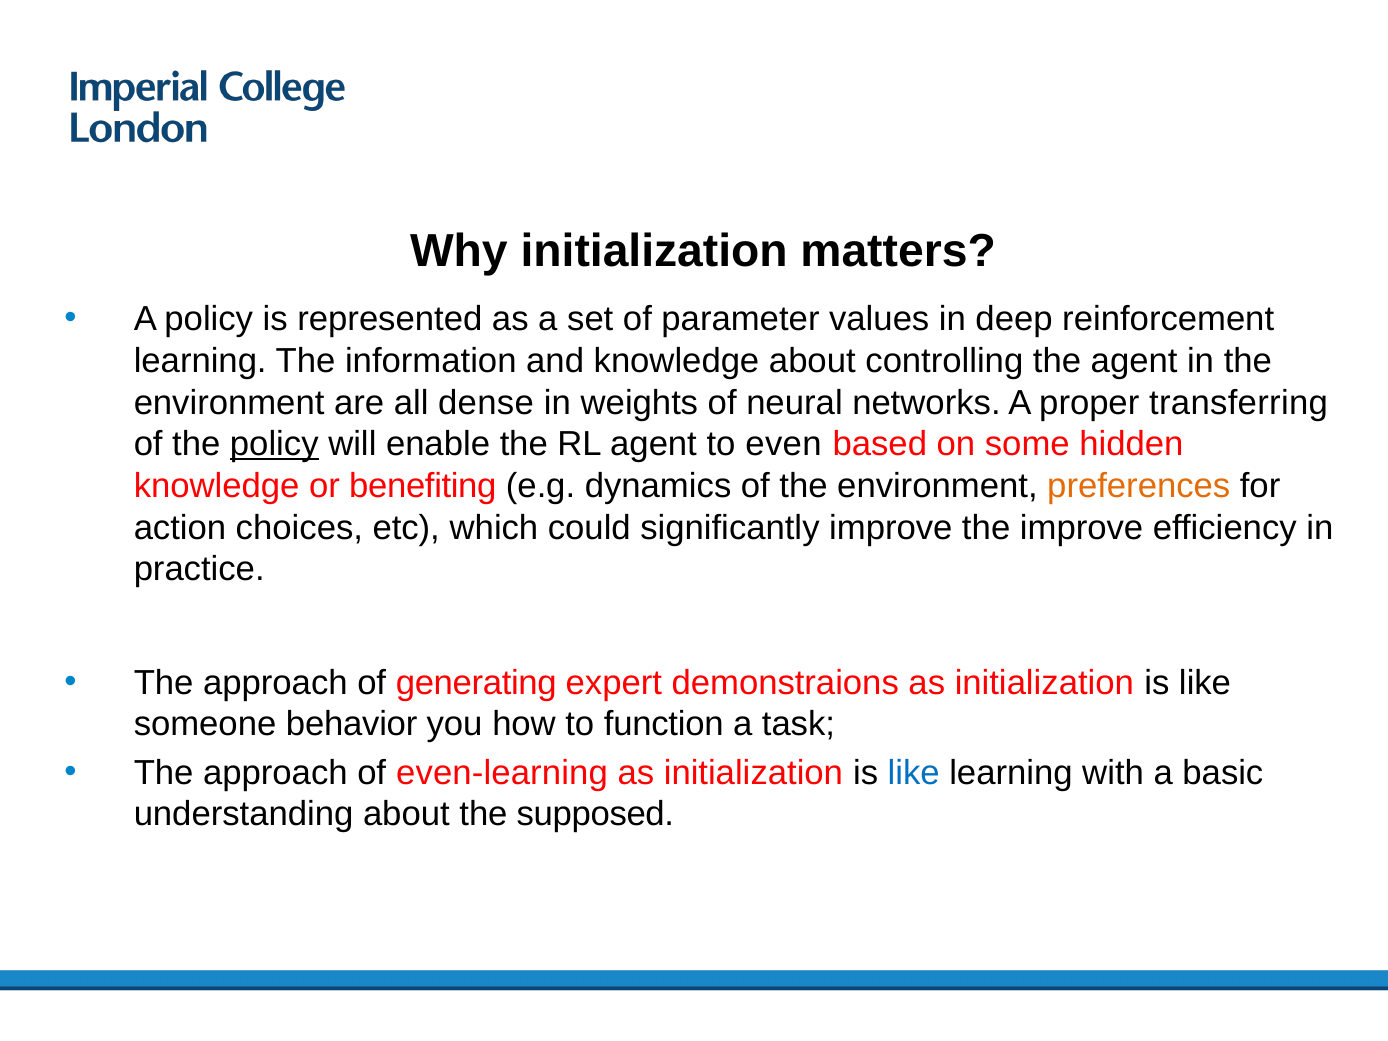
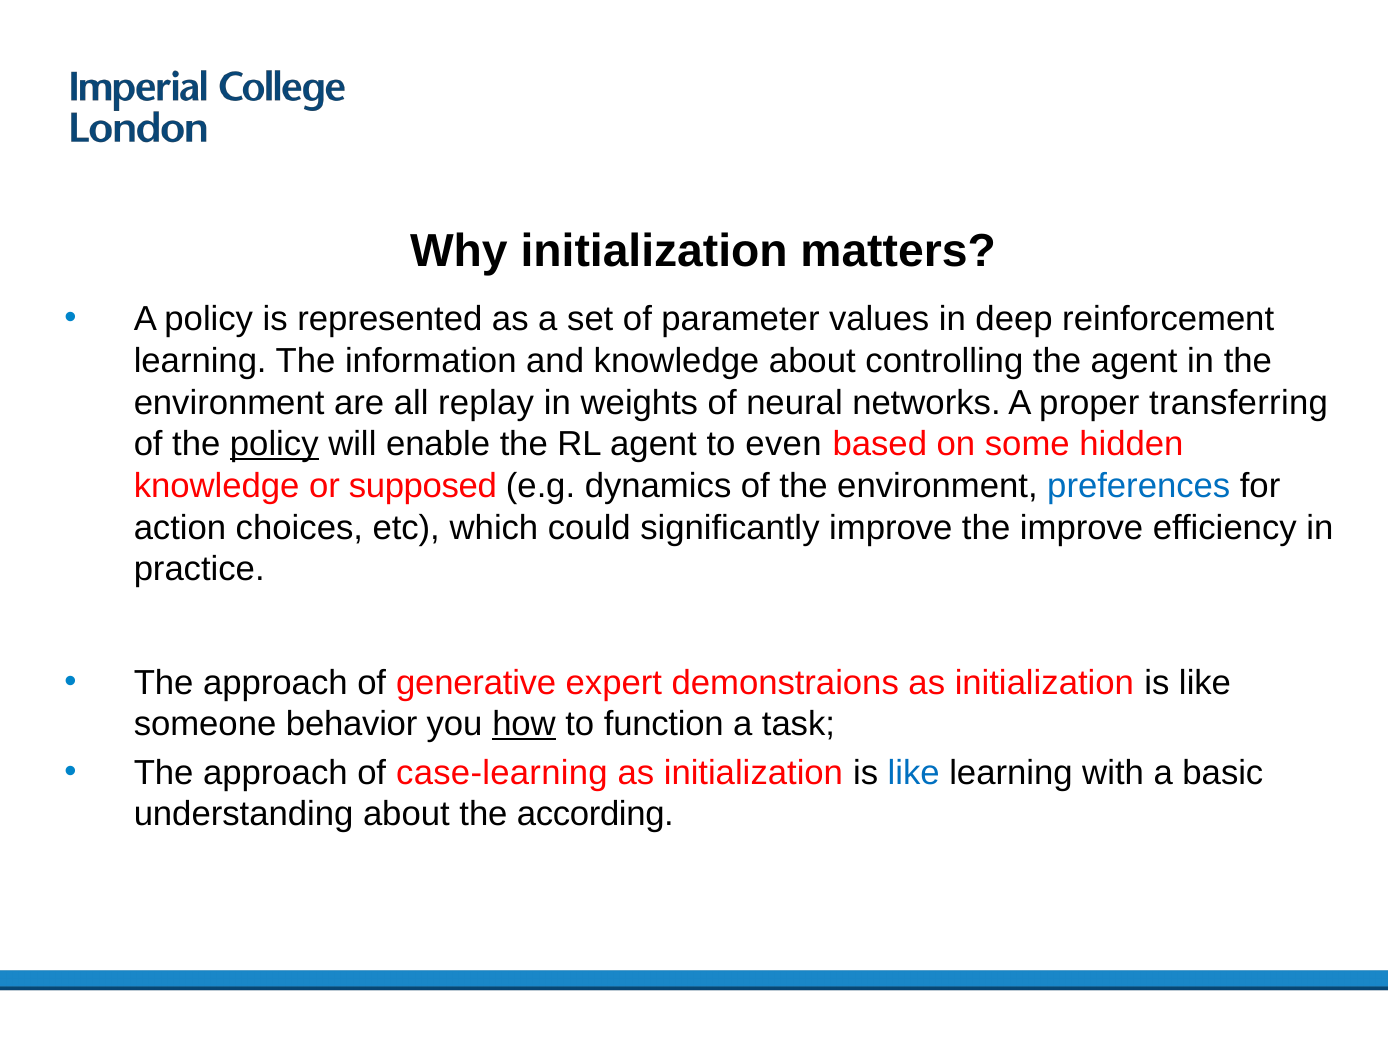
dense: dense -> replay
benefiting: benefiting -> supposed
preferences colour: orange -> blue
generating: generating -> generative
how underline: none -> present
even-learning: even-learning -> case-learning
supposed: supposed -> according
